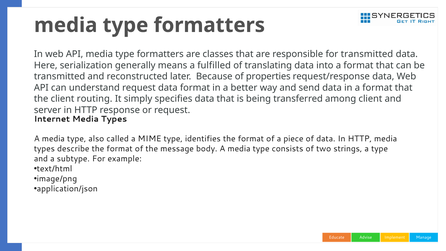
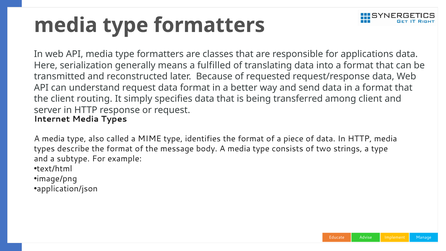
for transmitted: transmitted -> applications
properties: properties -> requested
